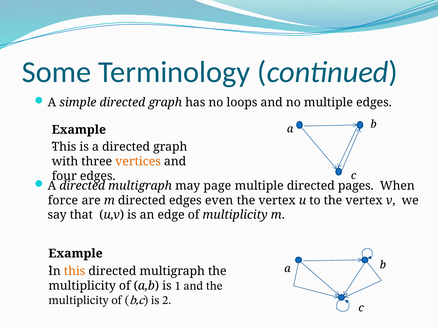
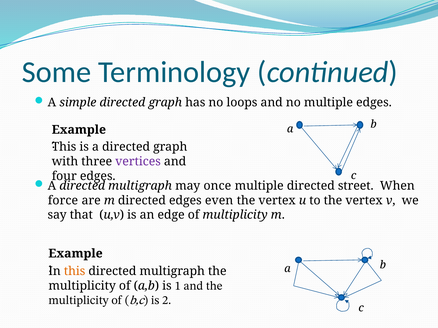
vertices colour: orange -> purple
page: page -> once
pages: pages -> street
